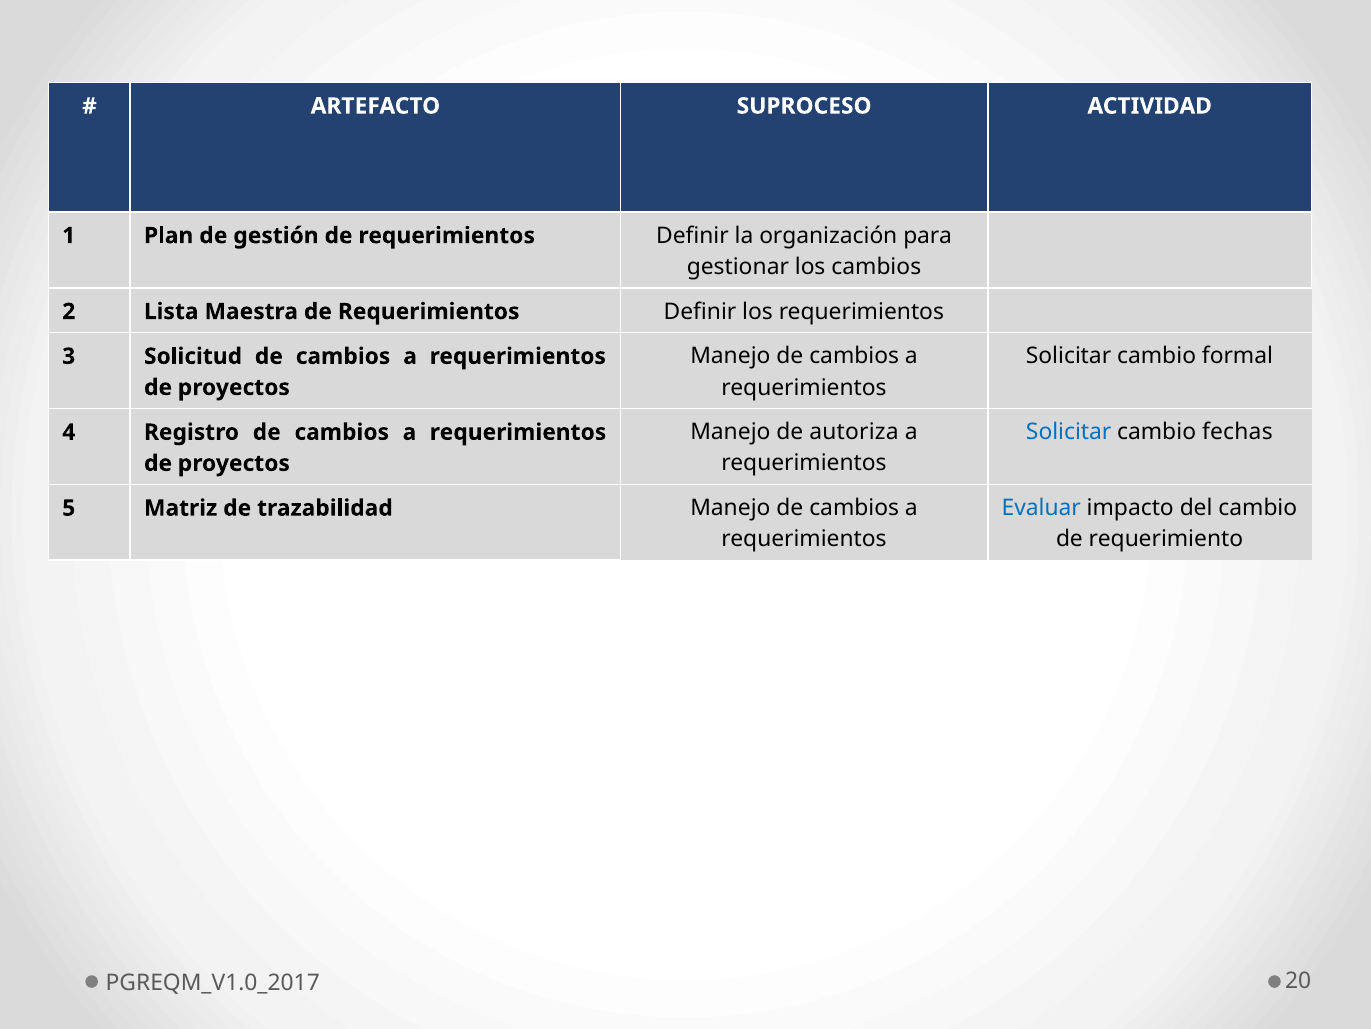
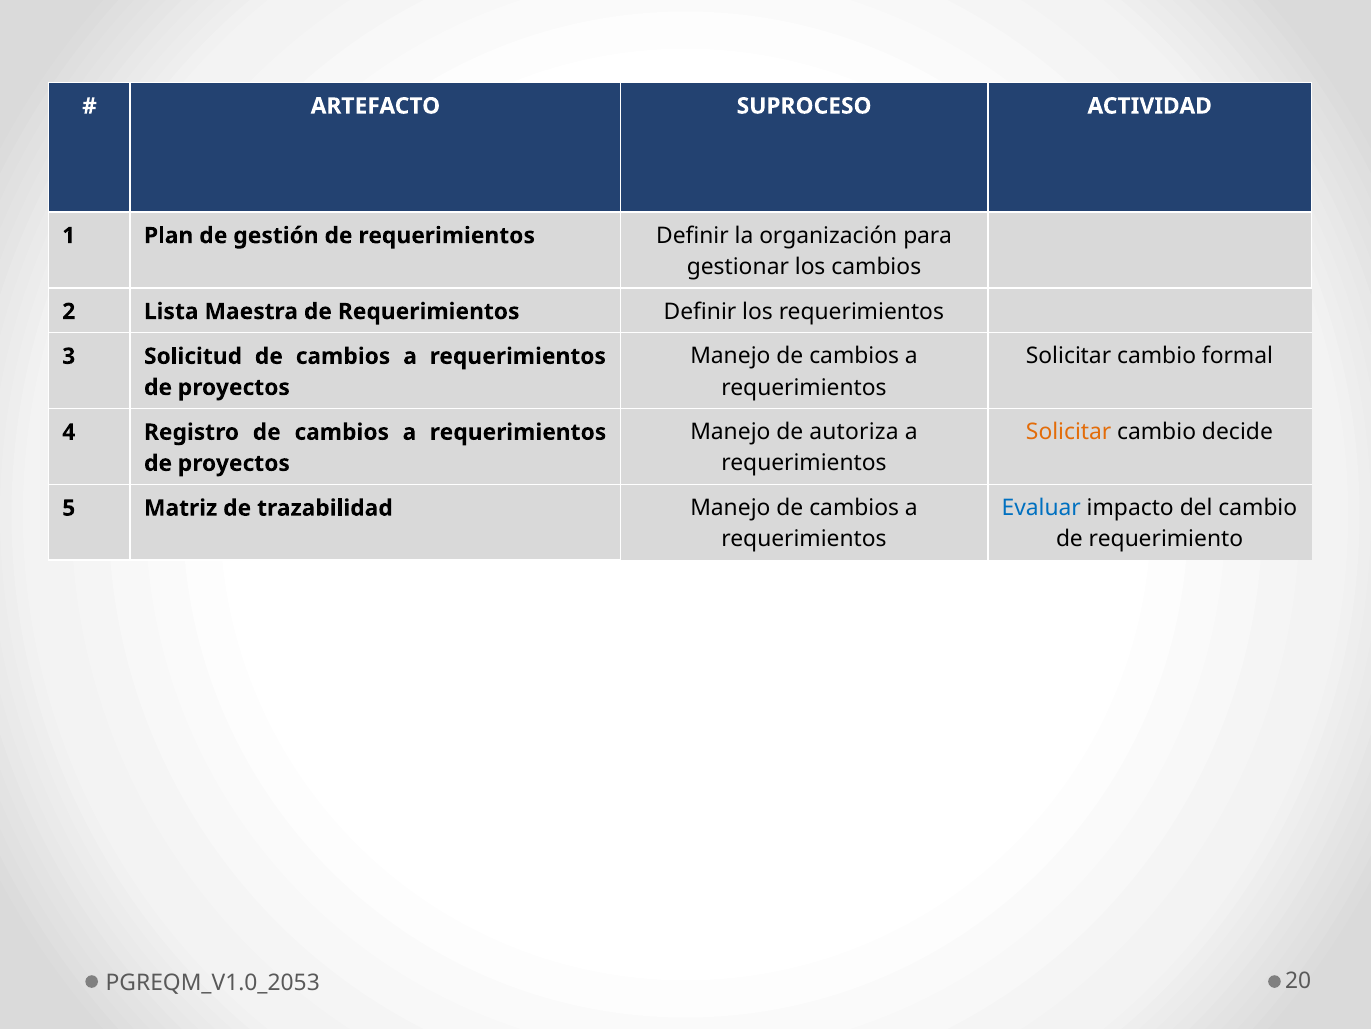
Solicitar at (1069, 432) colour: blue -> orange
fechas: fechas -> decide
PGREQM_V1.0_2017: PGREQM_V1.0_2017 -> PGREQM_V1.0_2053
